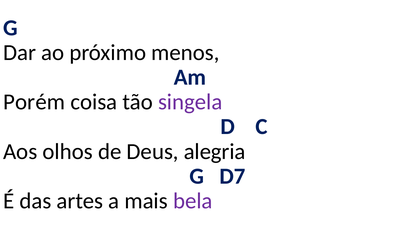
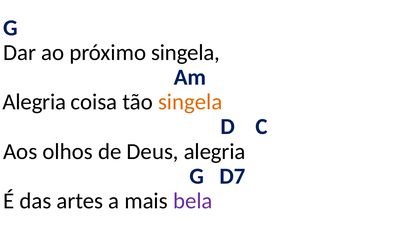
próximo menos: menos -> singela
Porém at (34, 102): Porém -> Alegria
singela at (190, 102) colour: purple -> orange
